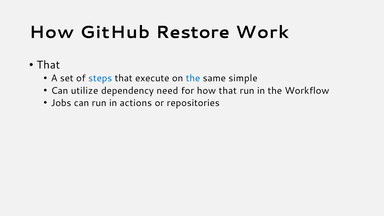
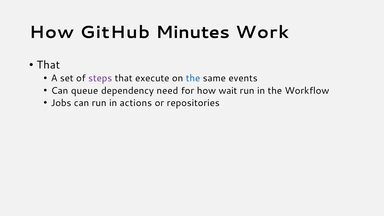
Restore: Restore -> Minutes
steps colour: blue -> purple
simple: simple -> events
utilize: utilize -> queue
how that: that -> wait
